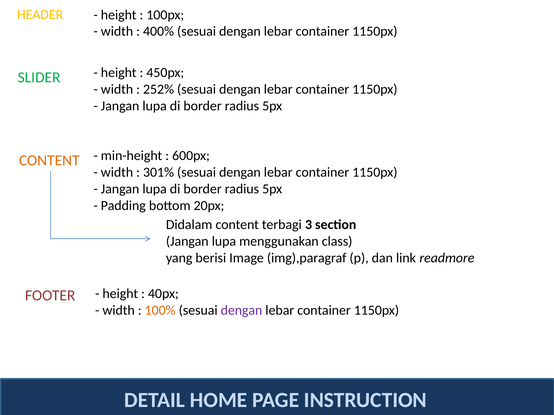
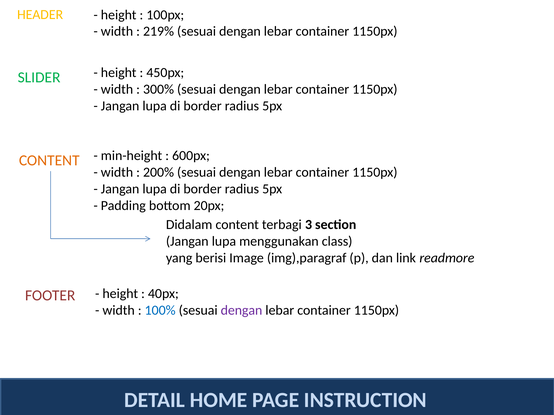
400%: 400% -> 219%
252%: 252% -> 300%
301%: 301% -> 200%
100% colour: orange -> blue
